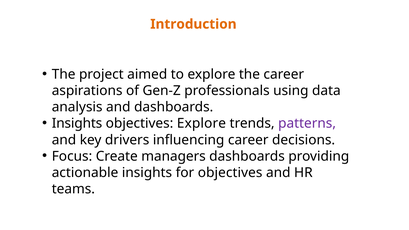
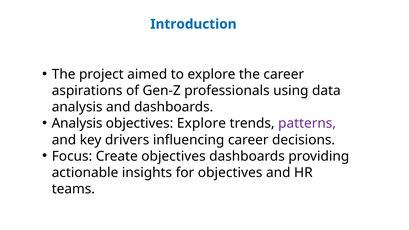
Introduction colour: orange -> blue
Insights at (77, 124): Insights -> Analysis
Create managers: managers -> objectives
